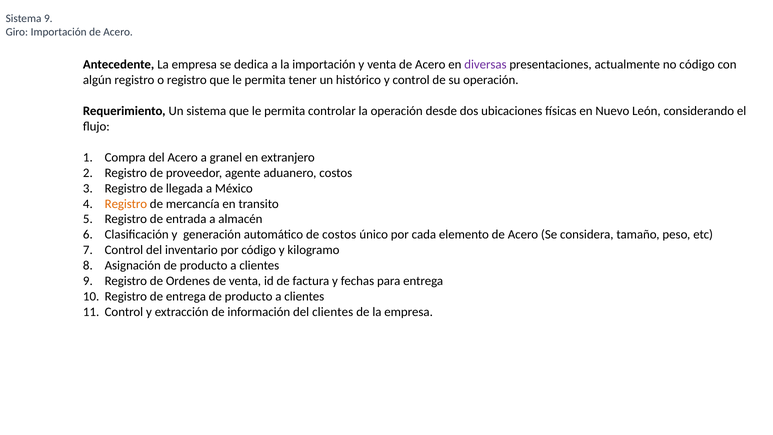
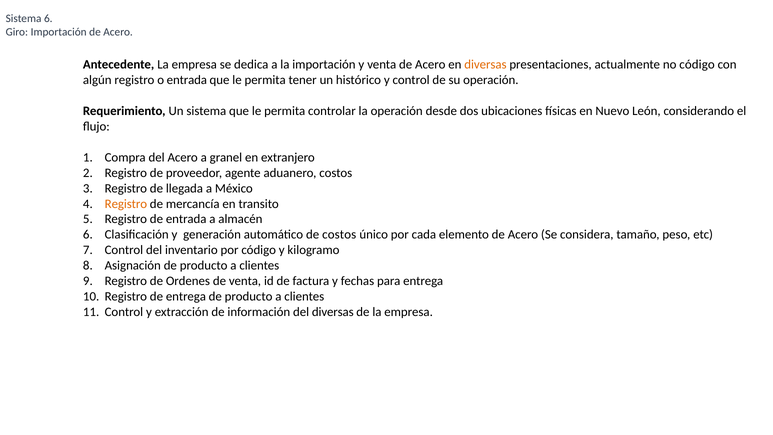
Sistema 9: 9 -> 6
diversas at (485, 65) colour: purple -> orange
o registro: registro -> entrada
del clientes: clientes -> diversas
